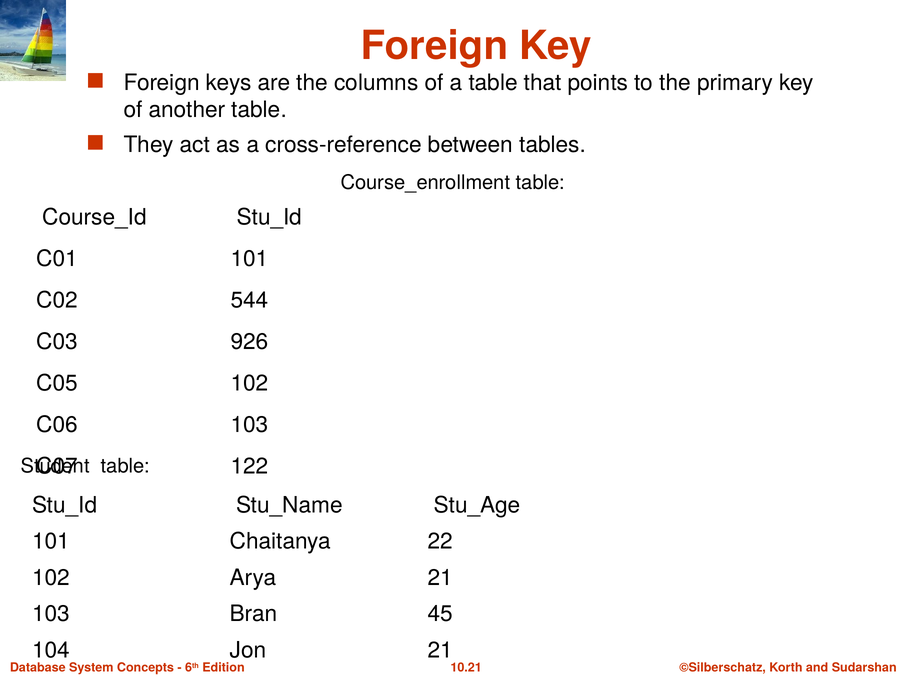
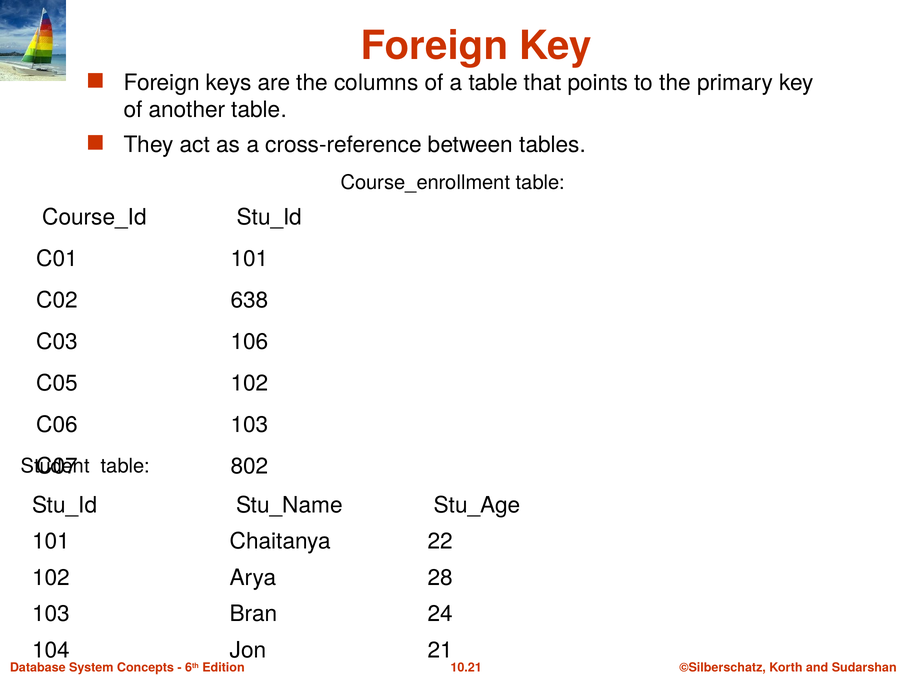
544: 544 -> 638
926: 926 -> 106
122: 122 -> 802
Arya 21: 21 -> 28
45: 45 -> 24
